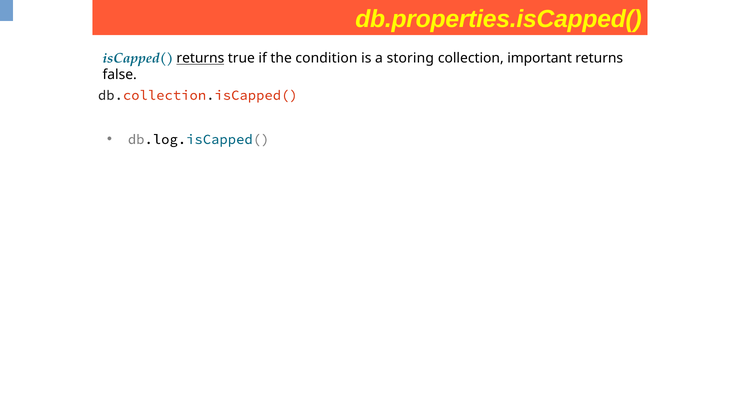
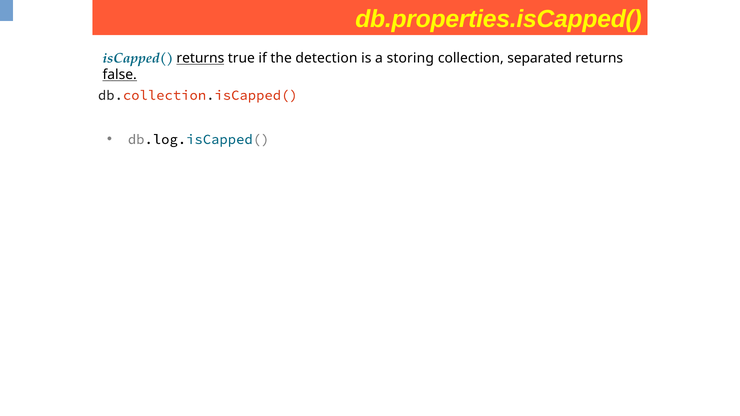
condition: condition -> detection
important: important -> separated
false underline: none -> present
